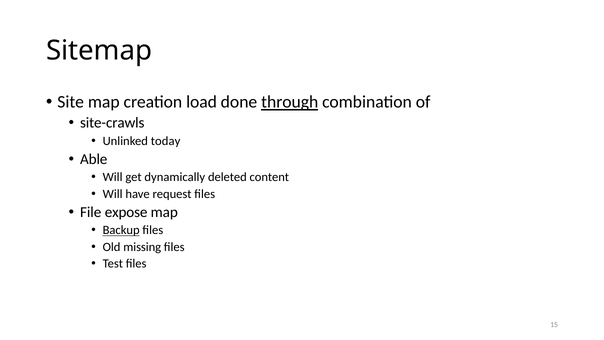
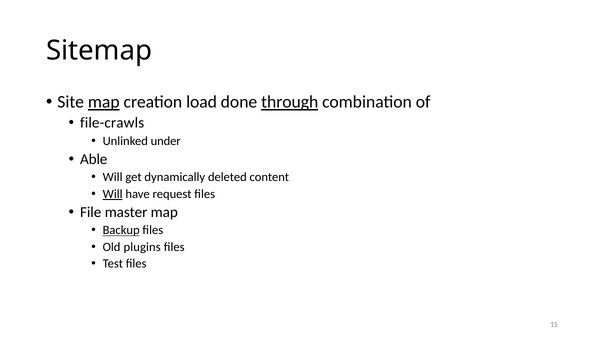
map at (104, 102) underline: none -> present
site-crawls: site-crawls -> file-crawls
today: today -> under
Will at (113, 194) underline: none -> present
expose: expose -> master
missing: missing -> plugins
